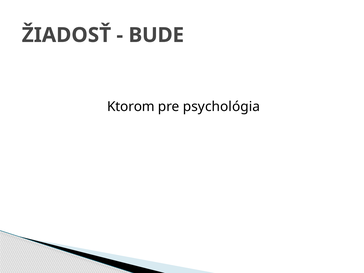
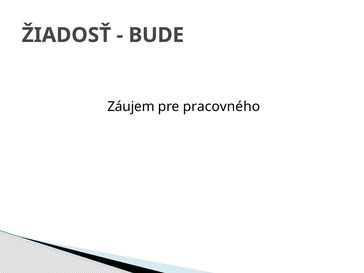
Ktorom: Ktorom -> Záujem
psychológia: psychológia -> pracovného
